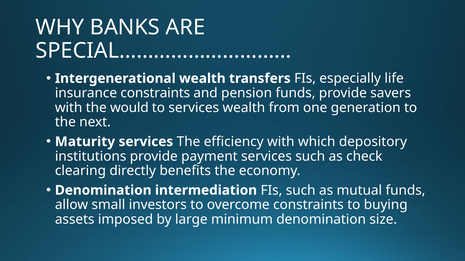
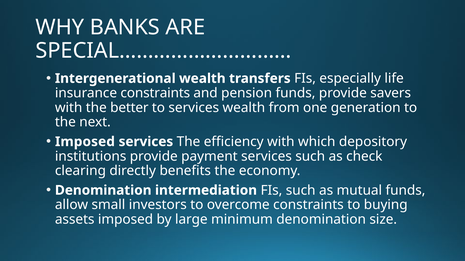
would: would -> better
Maturity at (85, 142): Maturity -> Imposed
